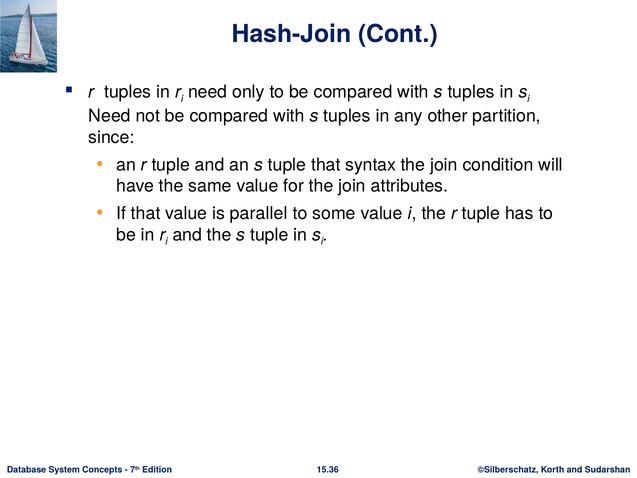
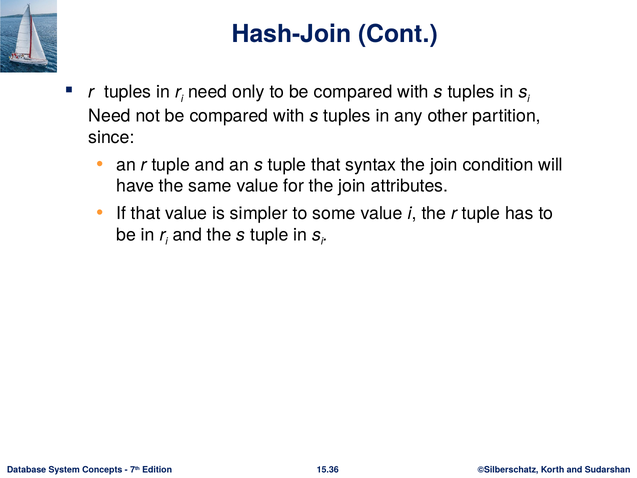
parallel: parallel -> simpler
